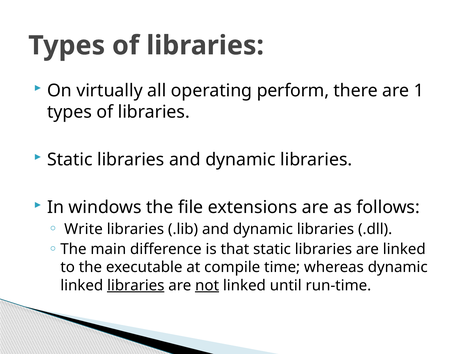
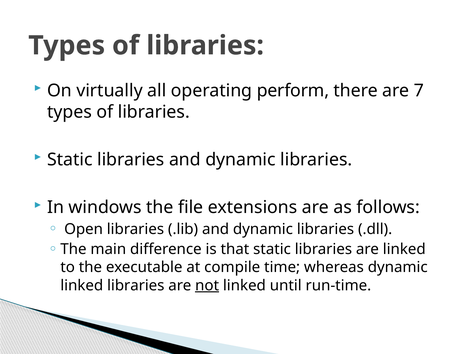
1: 1 -> 7
Write: Write -> Open
libraries at (136, 285) underline: present -> none
